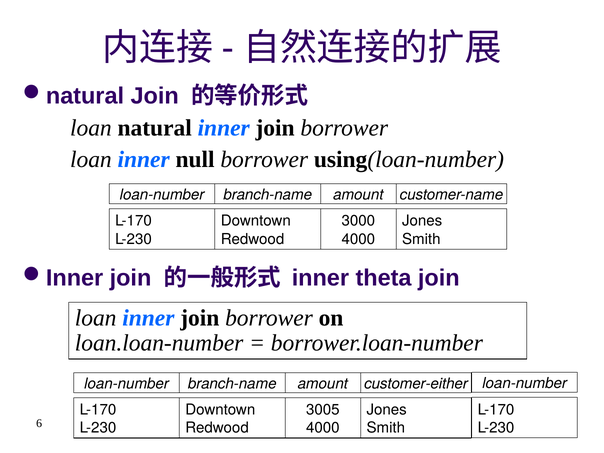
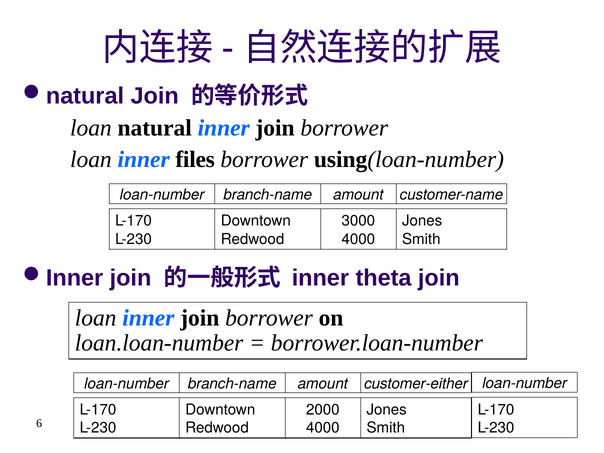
null: null -> files
3005: 3005 -> 2000
